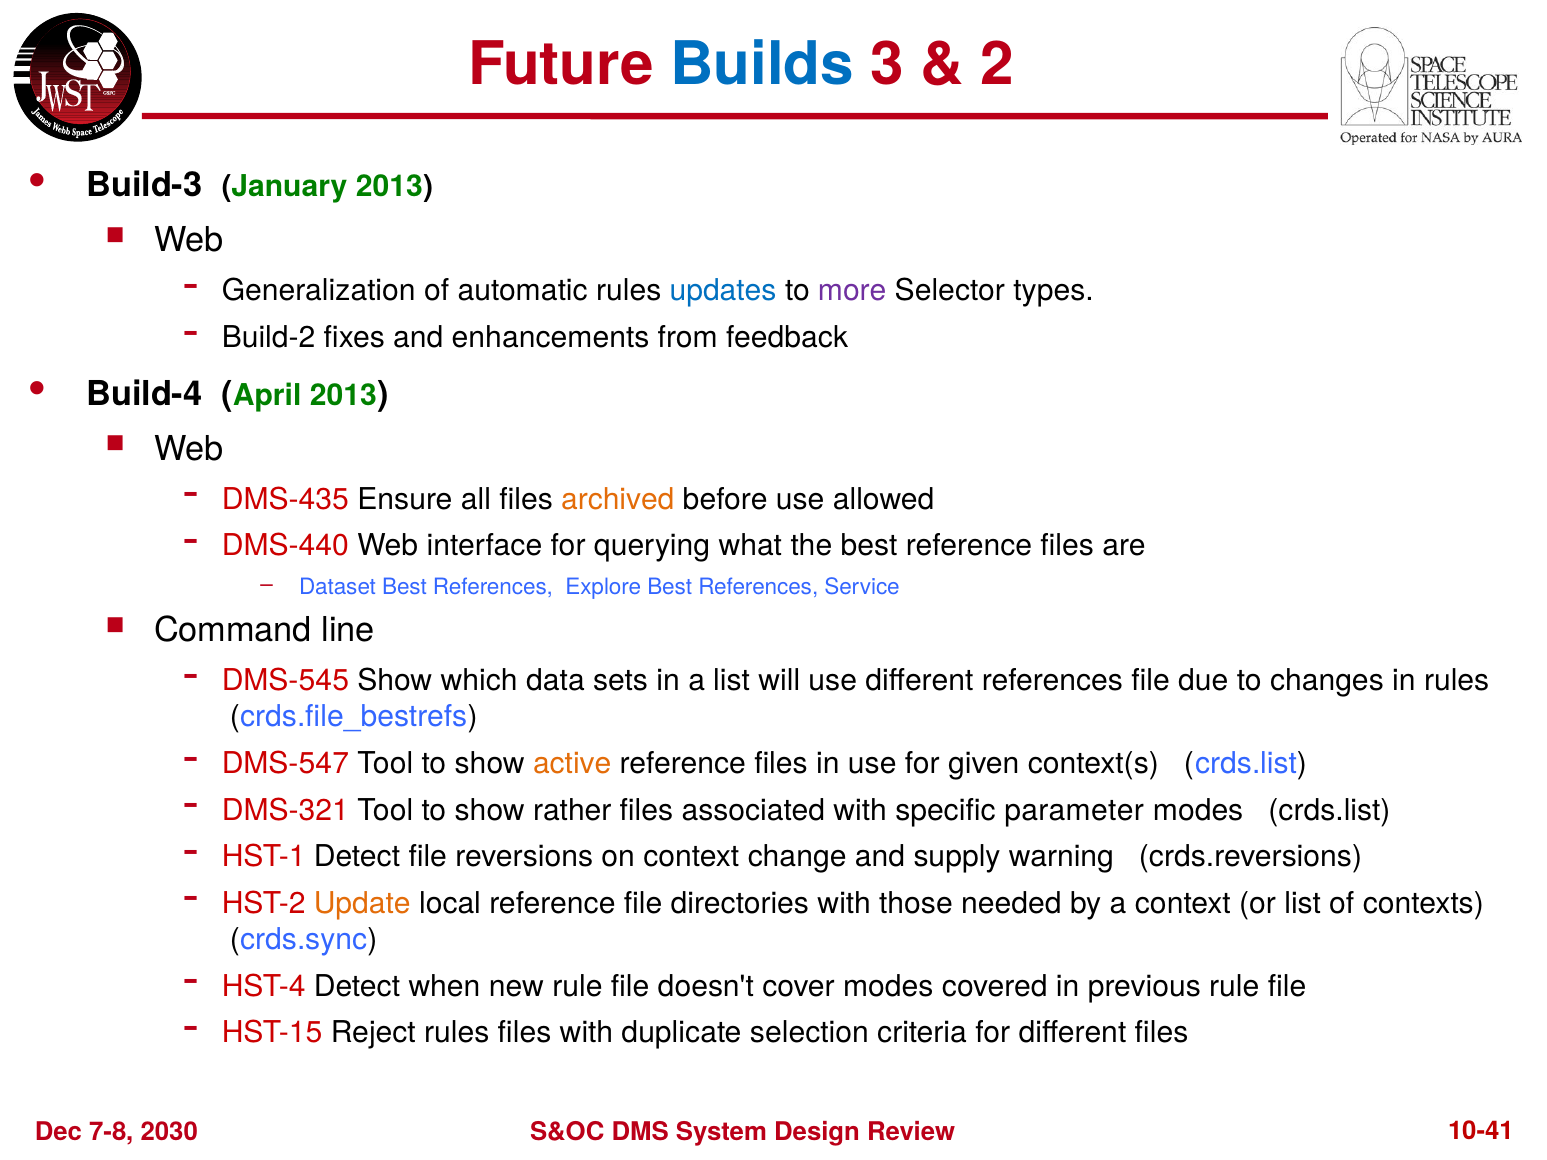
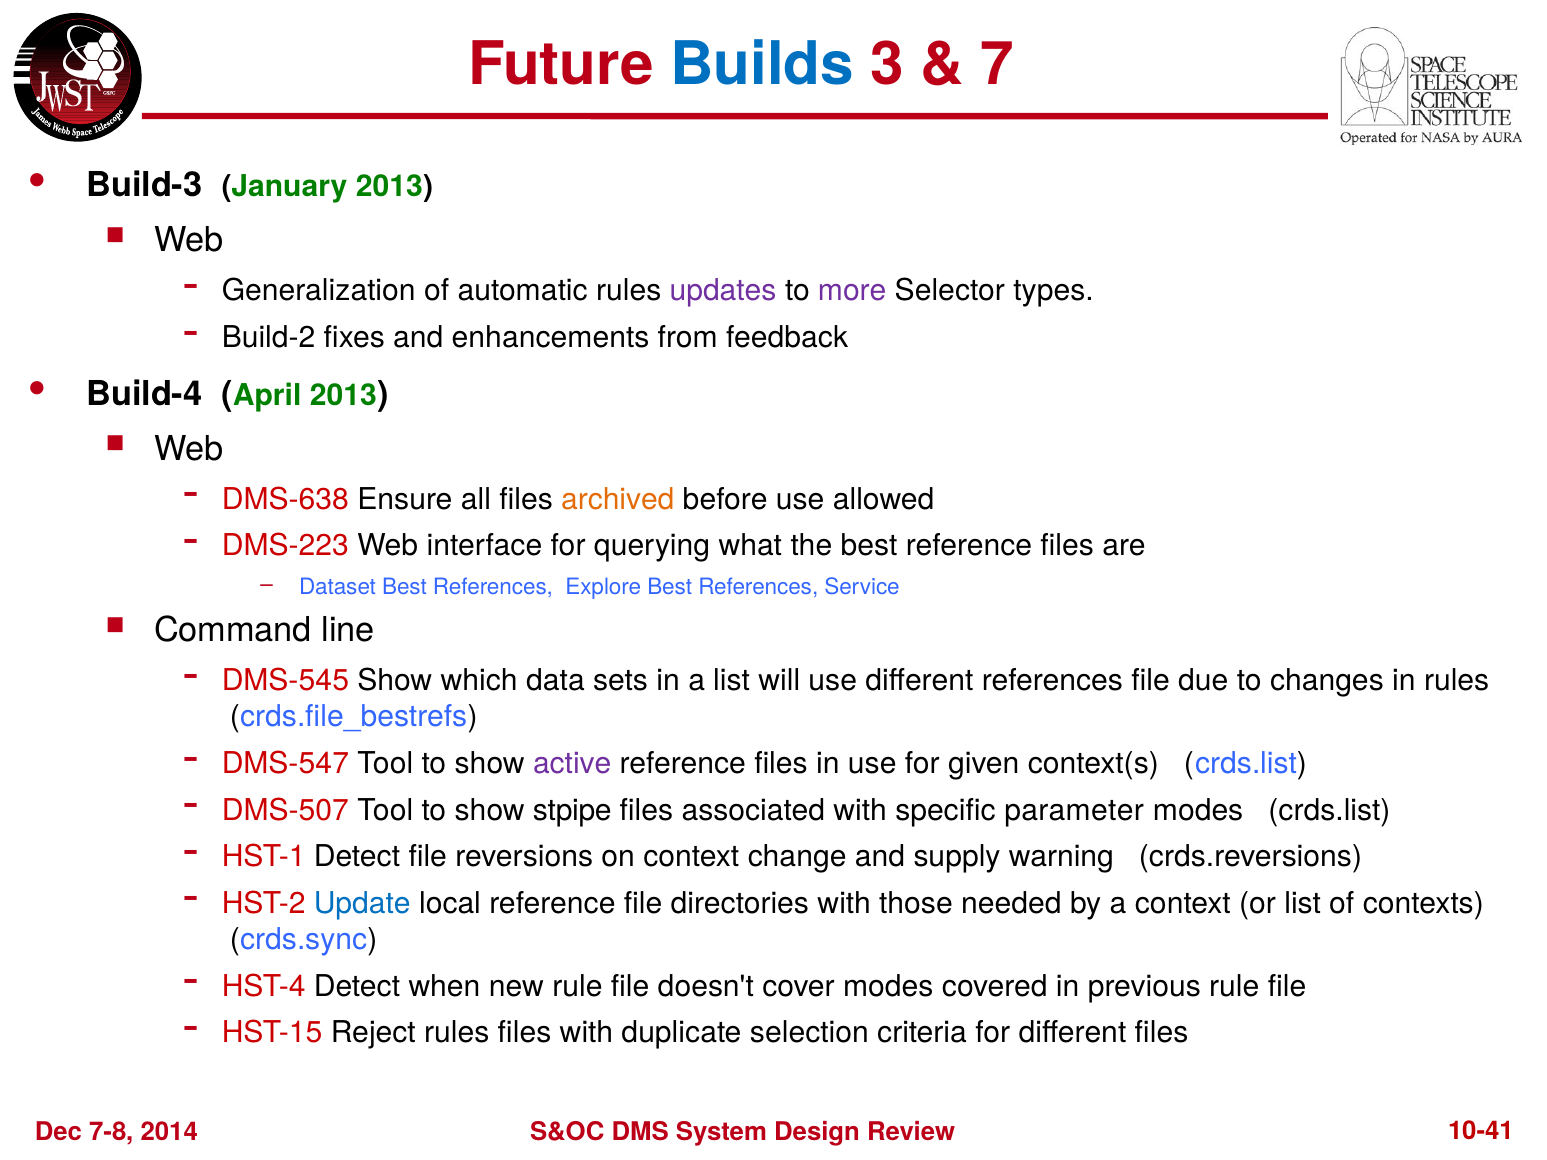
2: 2 -> 7
updates colour: blue -> purple
DMS-435: DMS-435 -> DMS-638
DMS-440: DMS-440 -> DMS-223
active colour: orange -> purple
DMS-321: DMS-321 -> DMS-507
rather: rather -> stpipe
Update colour: orange -> blue
2030: 2030 -> 2014
